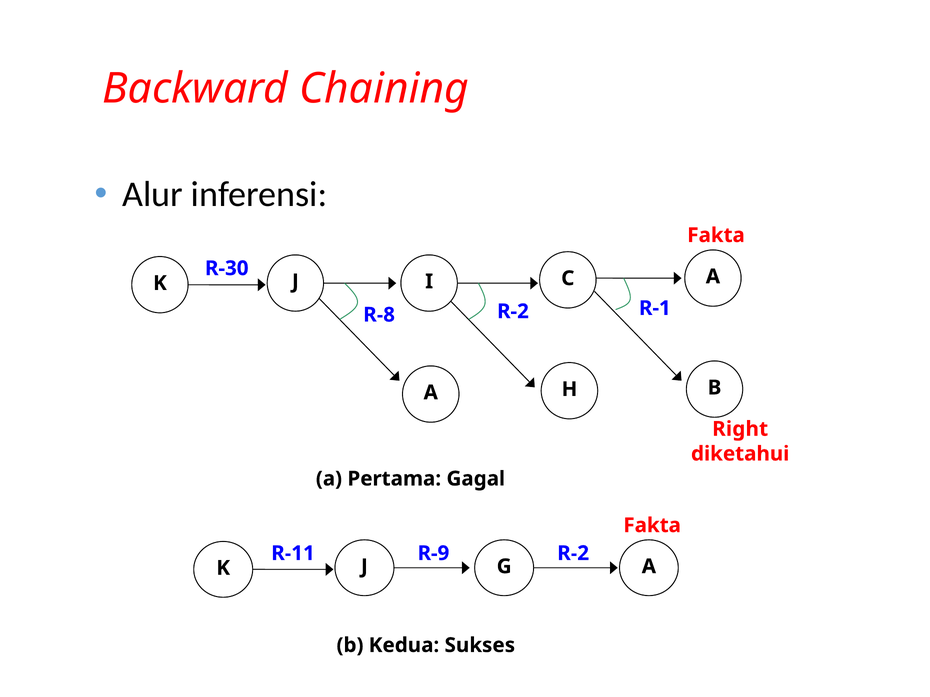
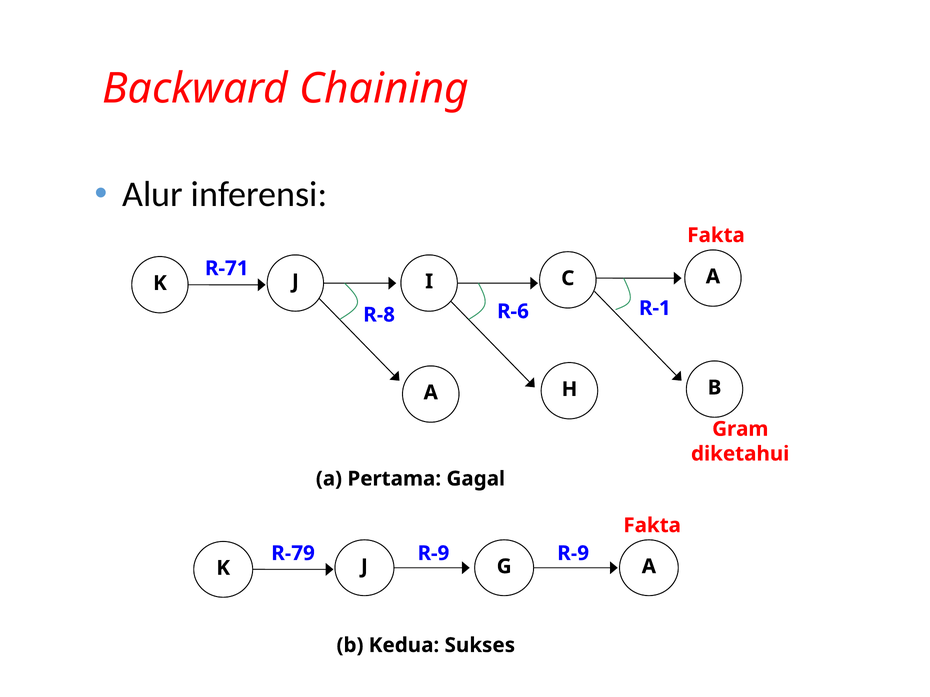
R-30: R-30 -> R-71
R-8 R-2: R-2 -> R-6
Right: Right -> Gram
R-11: R-11 -> R-79
R-9 R-2: R-2 -> R-9
